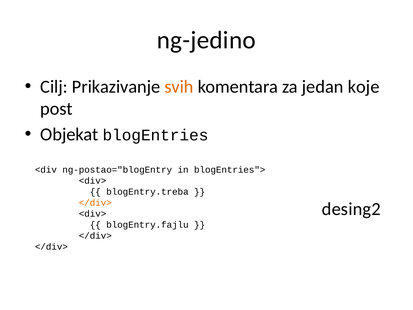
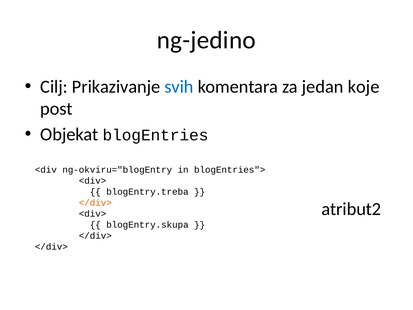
svih colour: orange -> blue
ng-postao="blogEntry: ng-postao="blogEntry -> ng-okviru="blogEntry
desing2: desing2 -> atribut2
blogEntry.fajlu: blogEntry.fajlu -> blogEntry.skupa
